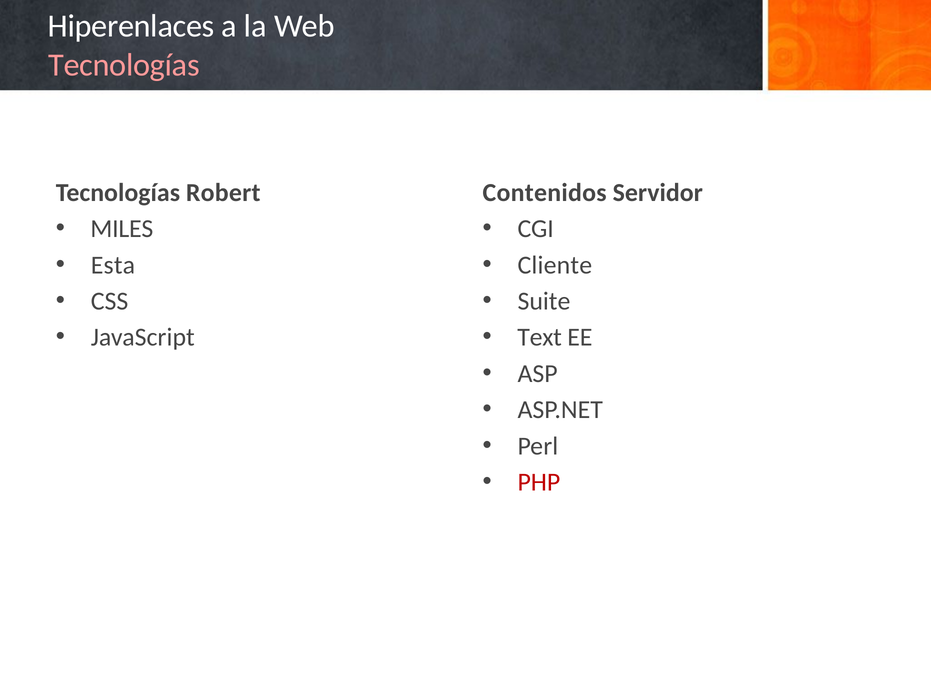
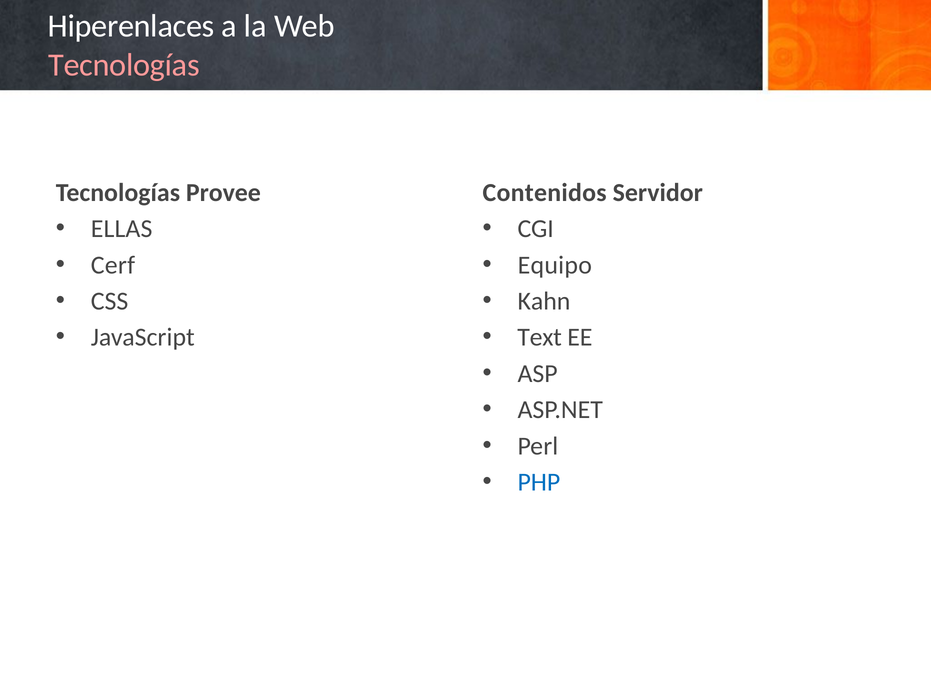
Robert: Robert -> Provee
MILES: MILES -> ELLAS
Esta: Esta -> Cerf
Cliente: Cliente -> Equipo
Suite: Suite -> Kahn
PHP colour: red -> blue
